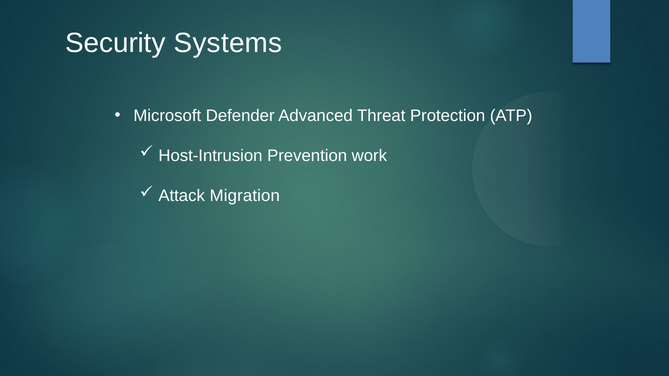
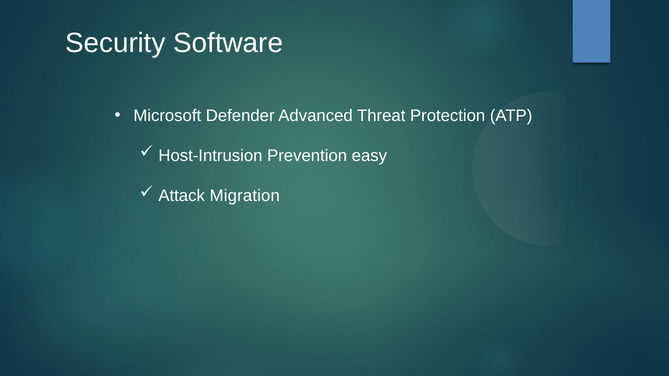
Systems: Systems -> Software
work: work -> easy
